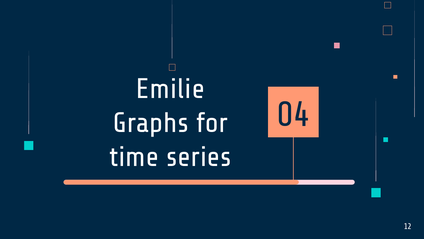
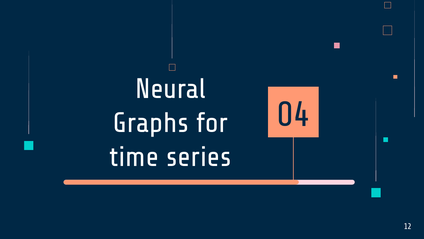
Emilie: Emilie -> Neural
